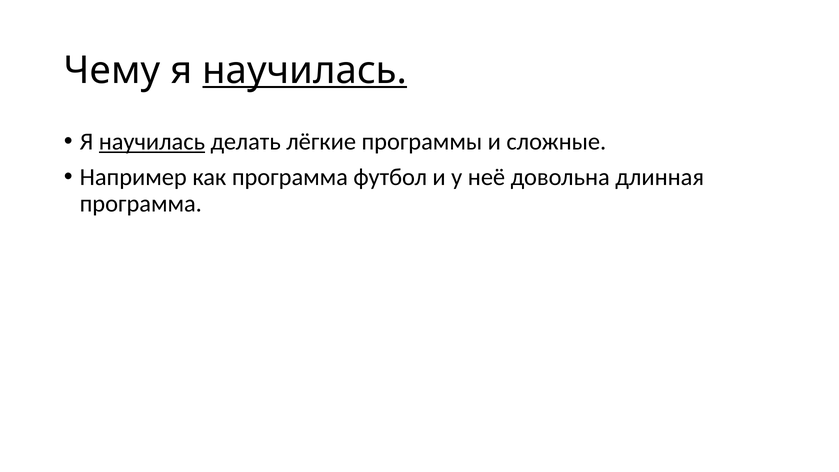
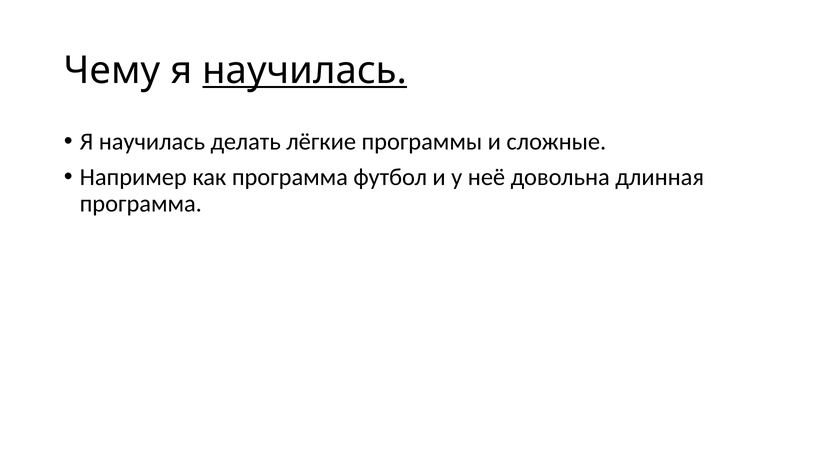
научилась at (152, 142) underline: present -> none
